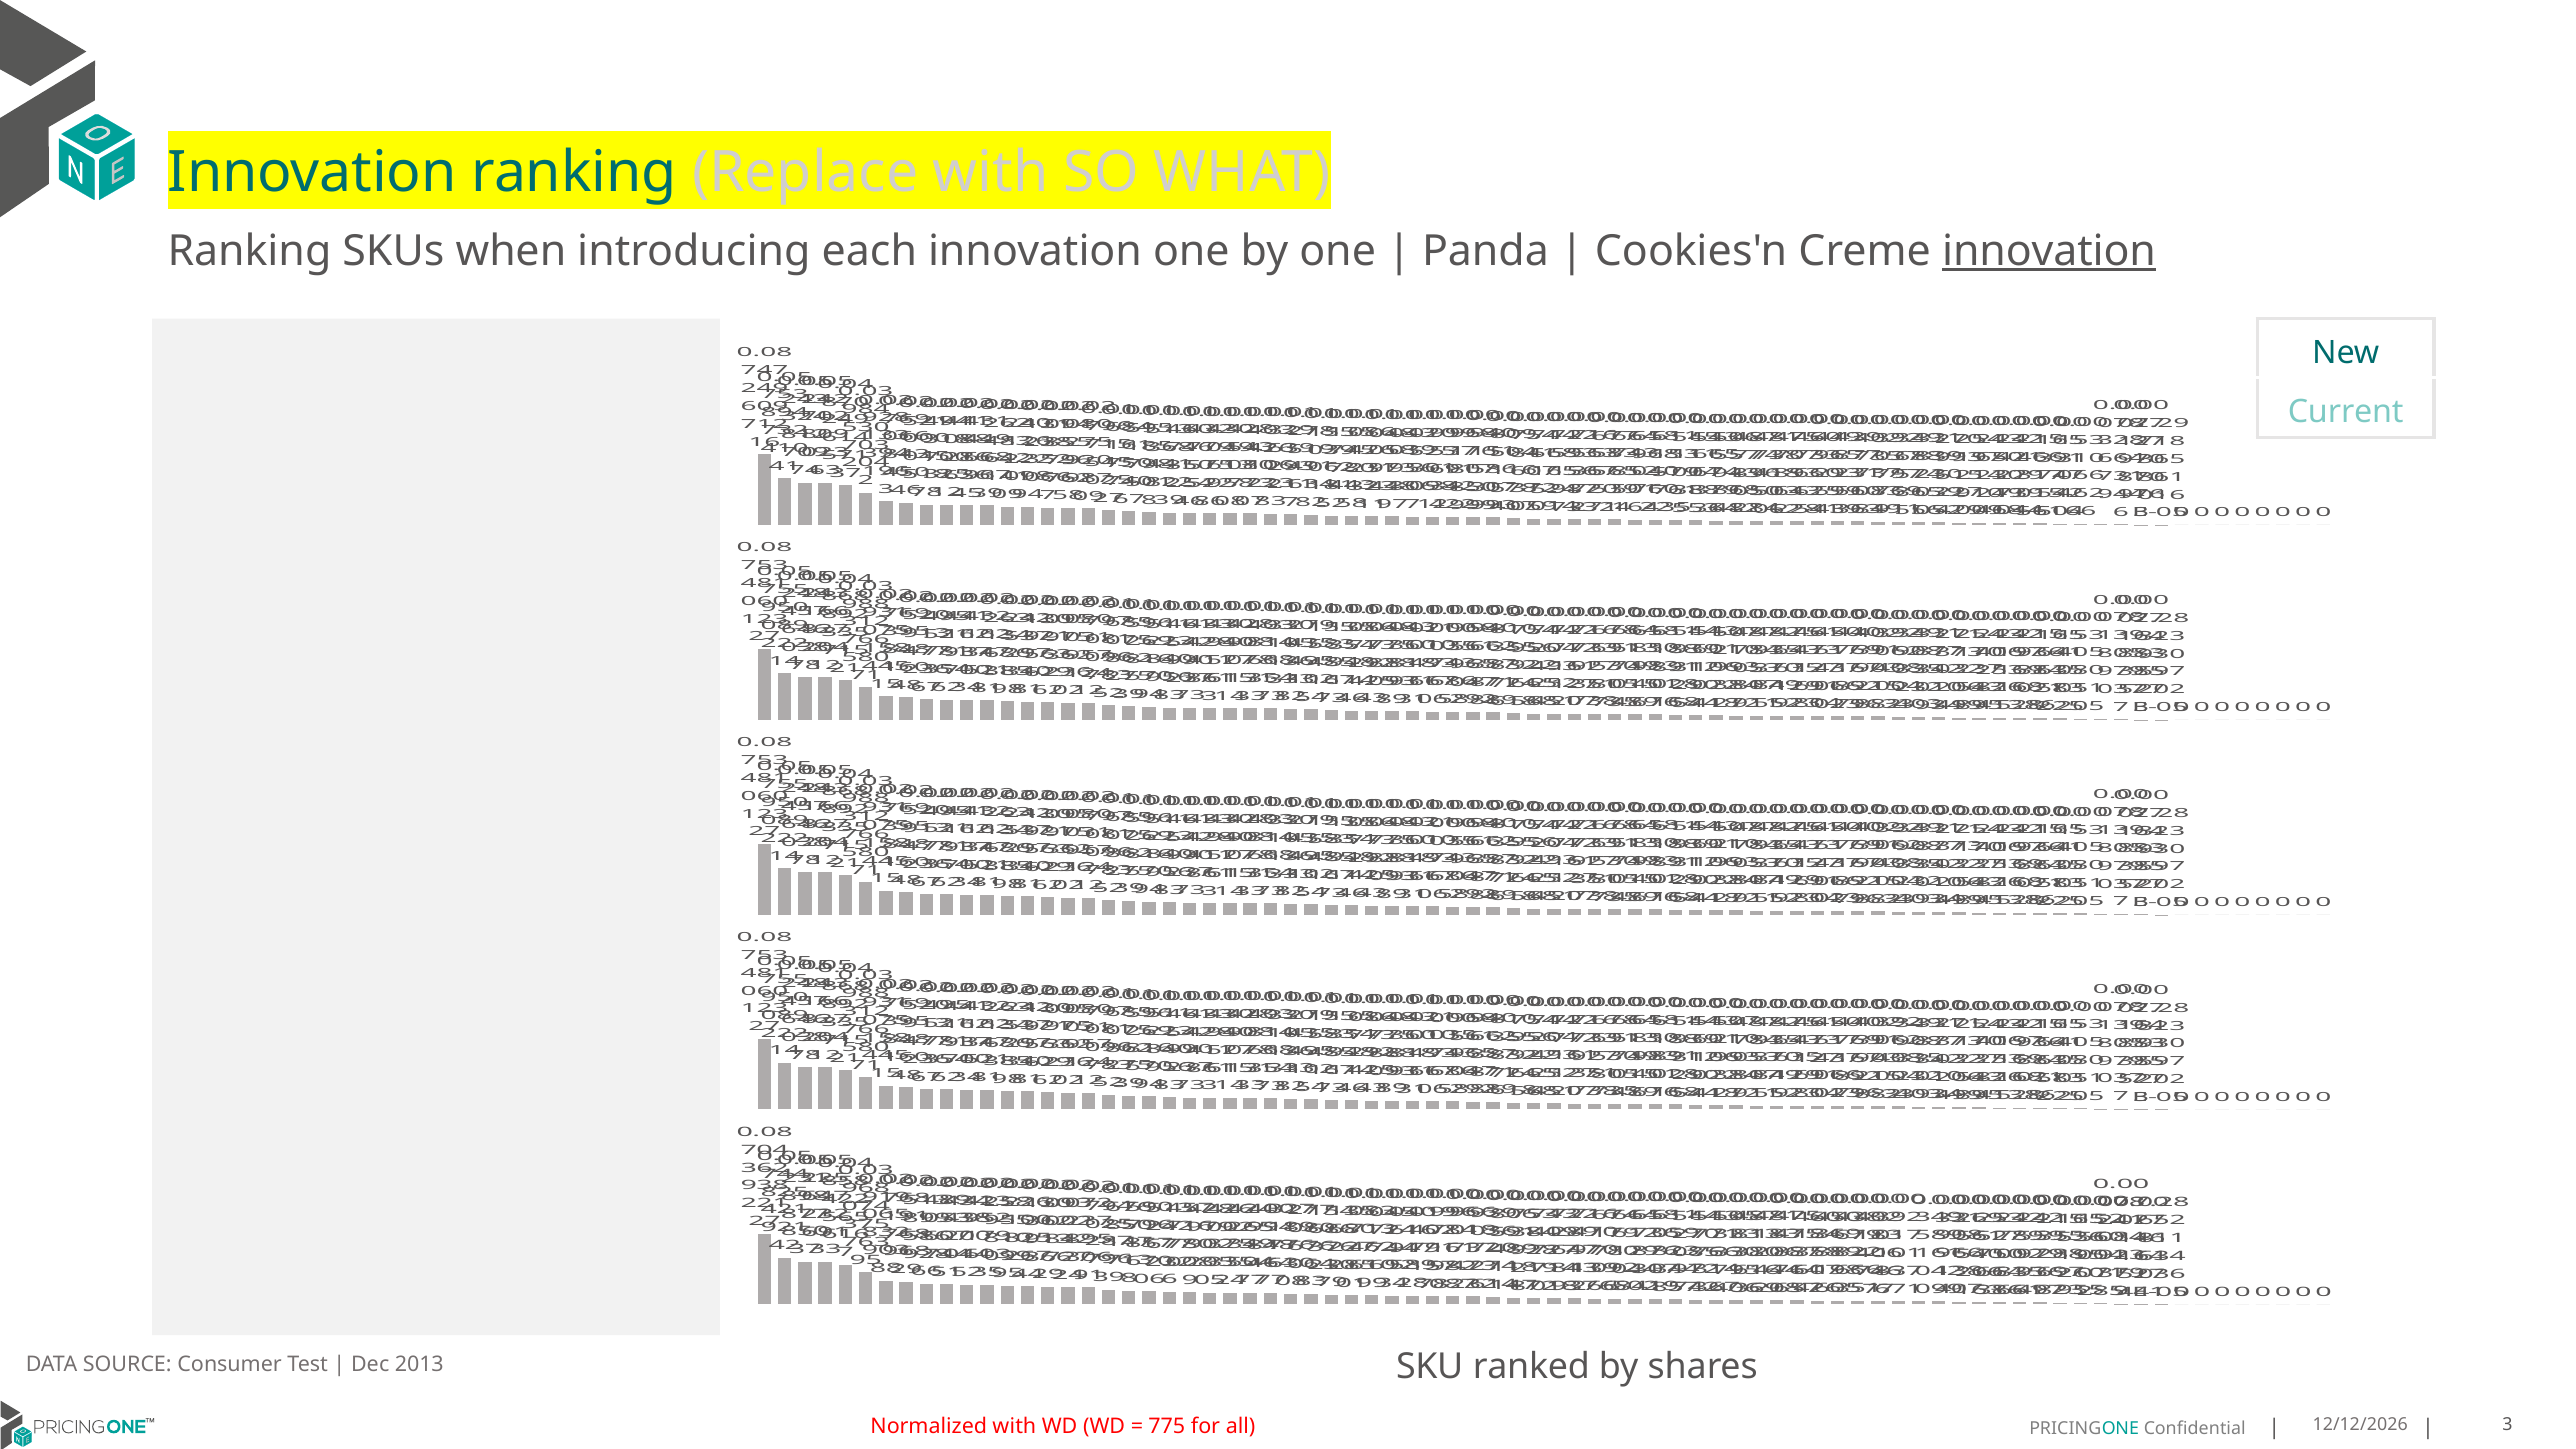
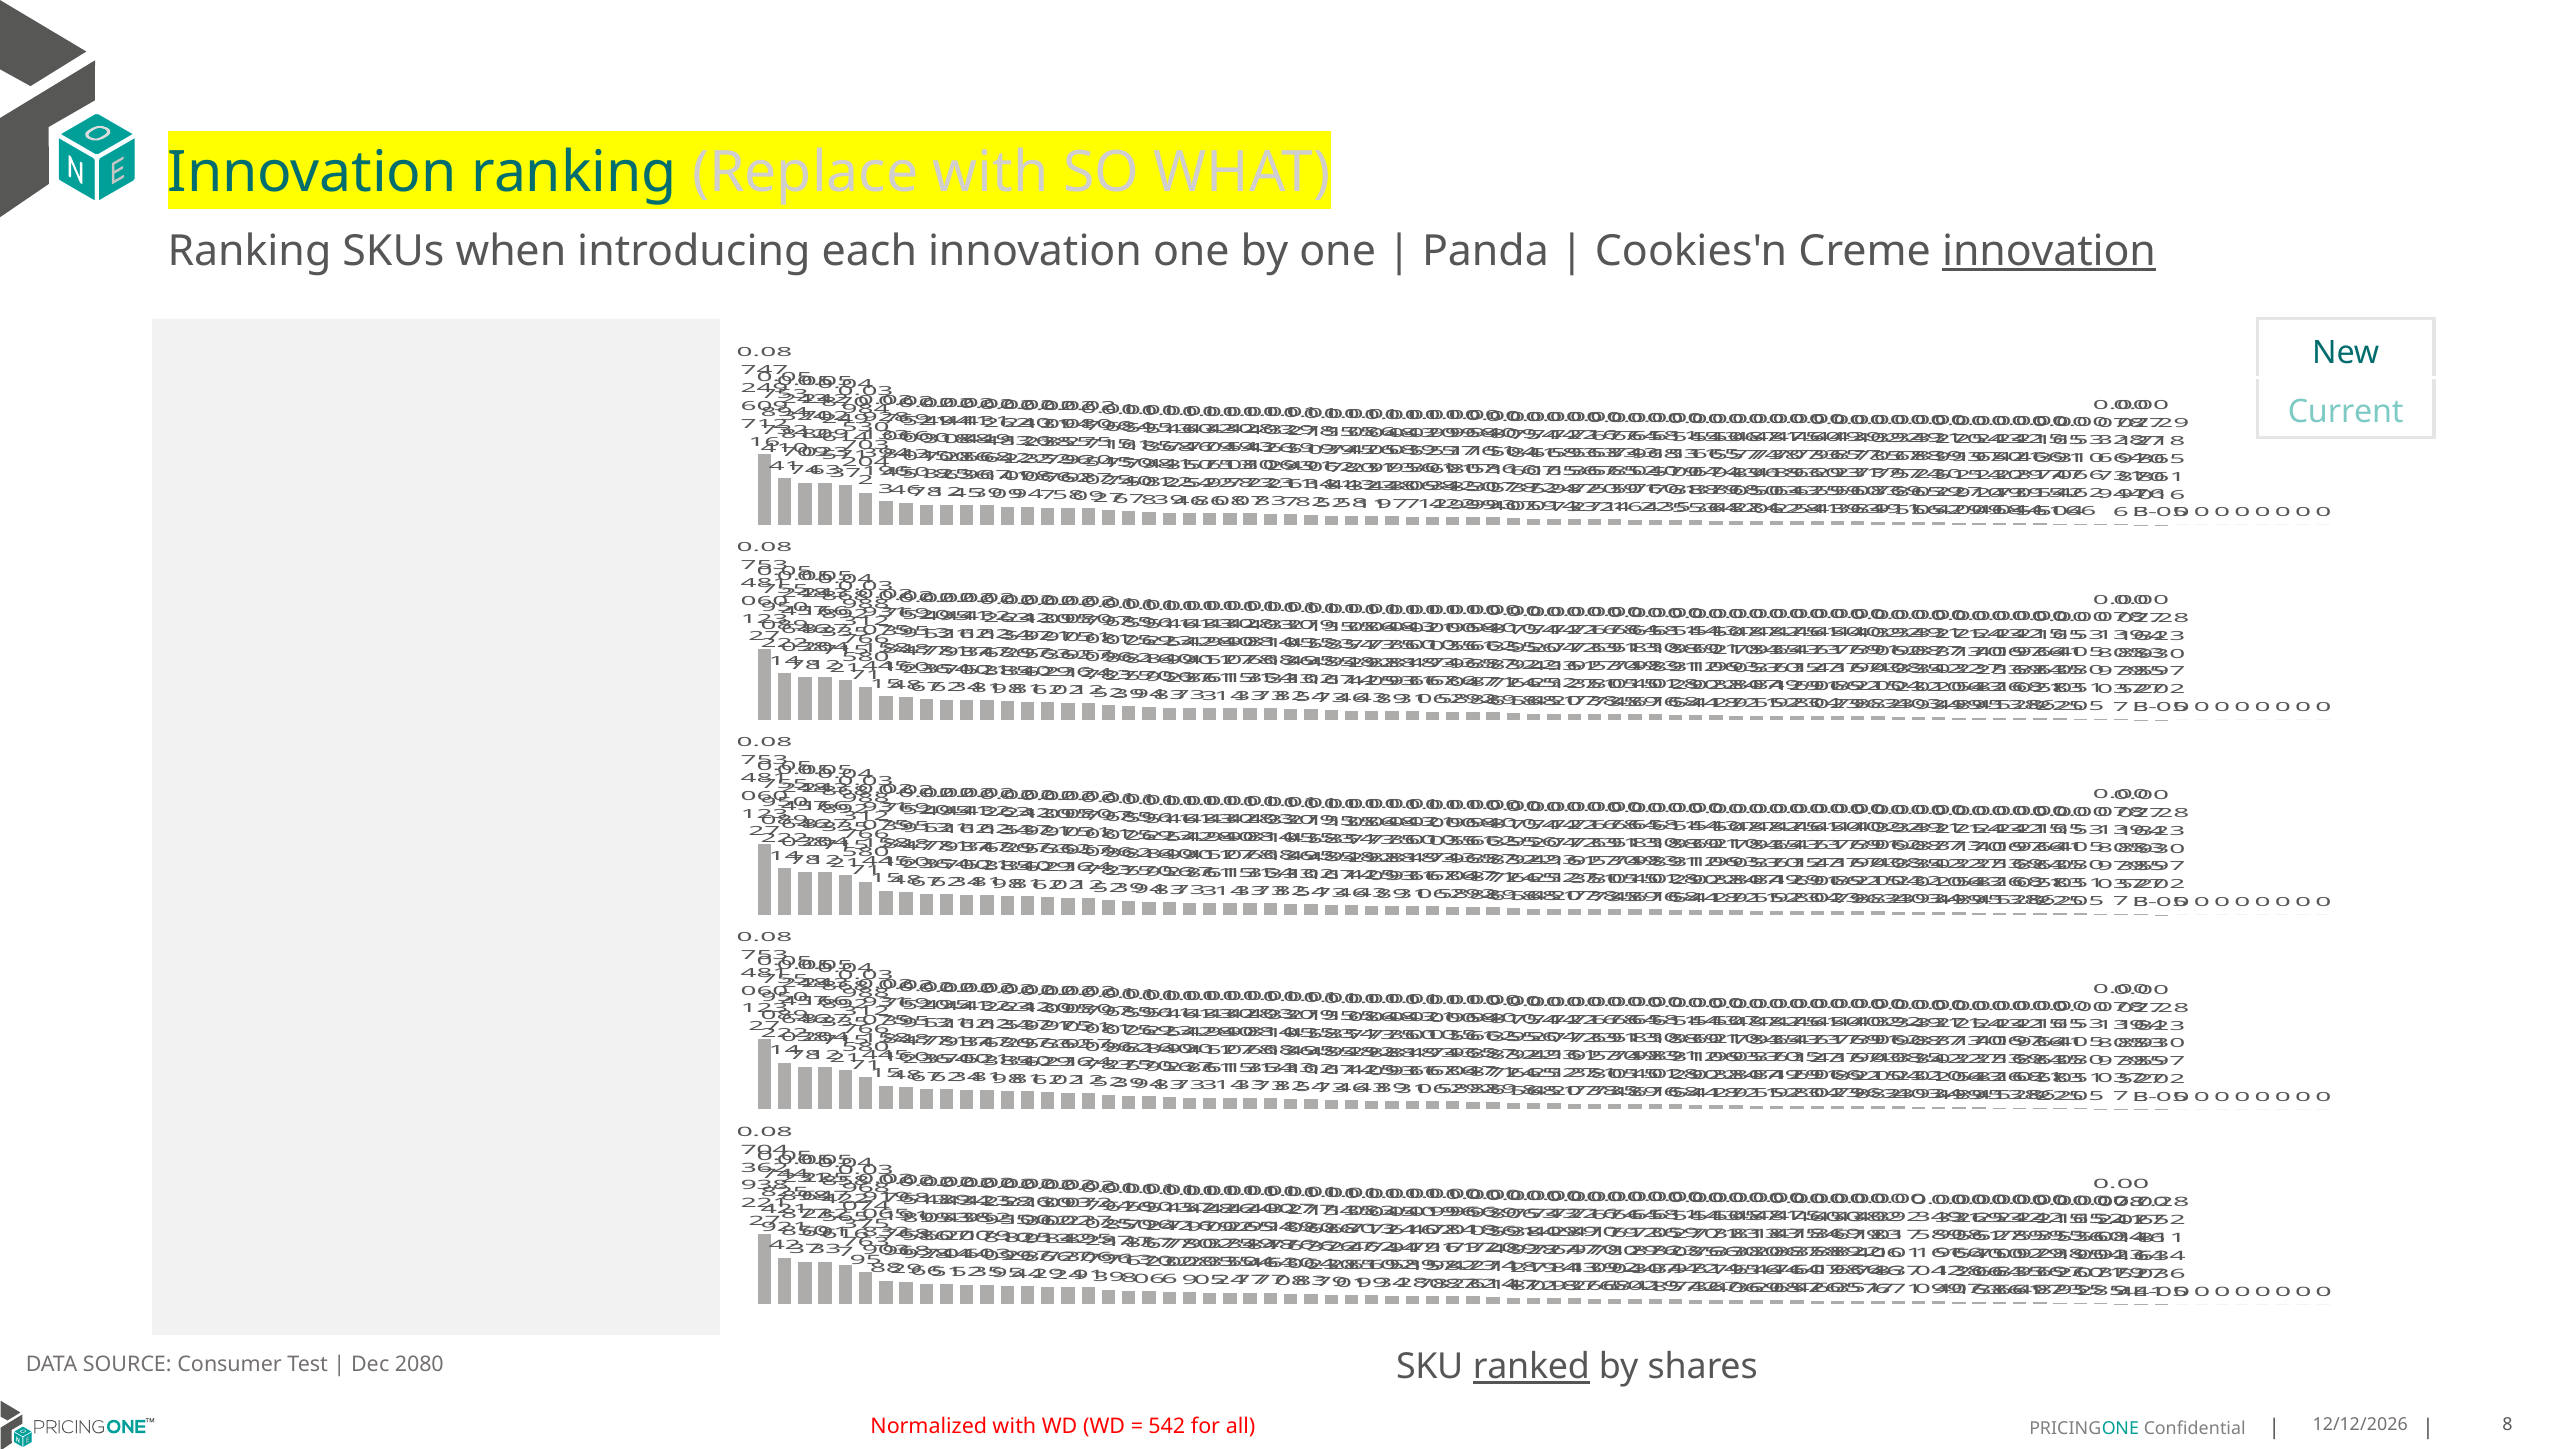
ranked underline: none -> present
2013: 2013 -> 2080
775 at (1167, 1426): 775 -> 542
all 3: 3 -> 8
